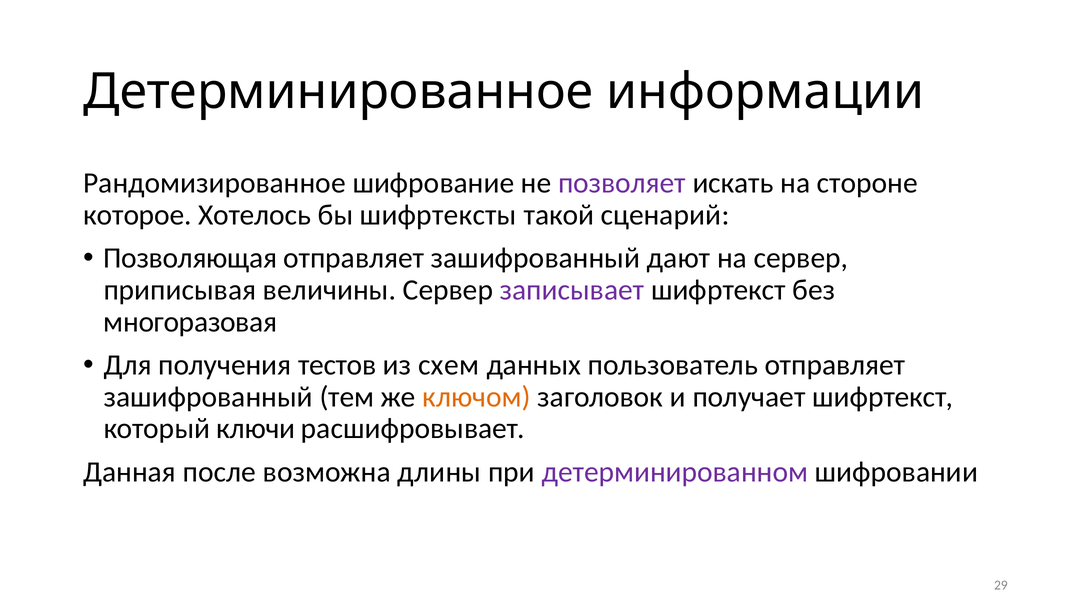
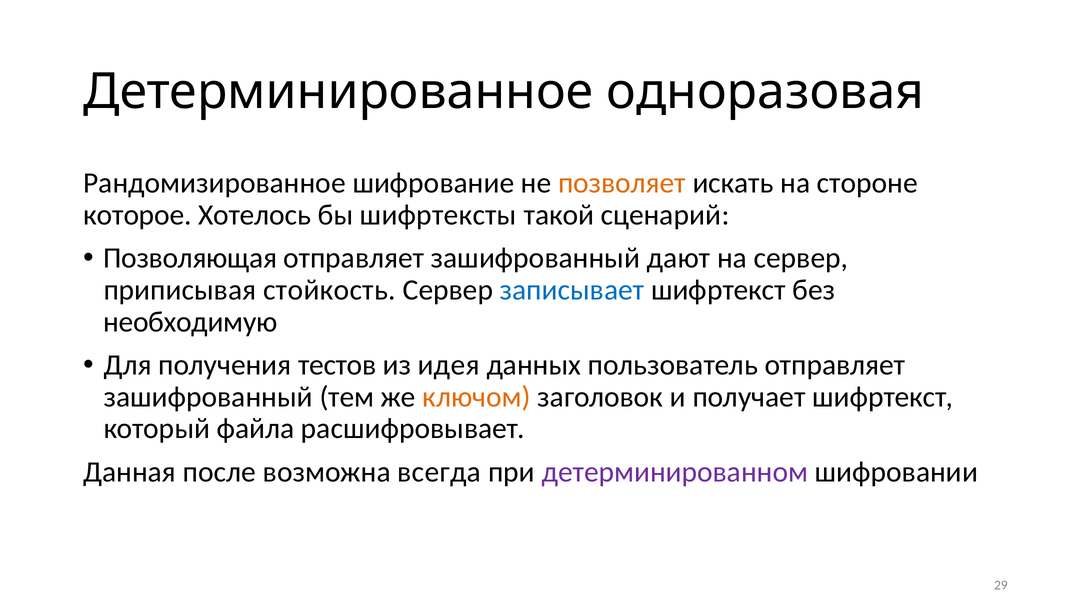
информации: информации -> одноразовая
позволяет colour: purple -> orange
величины: величины -> стойкость
записывает colour: purple -> blue
многоразовая: многоразовая -> необходимую
схем: схем -> идея
ключи: ключи -> файла
длины: длины -> всегда
